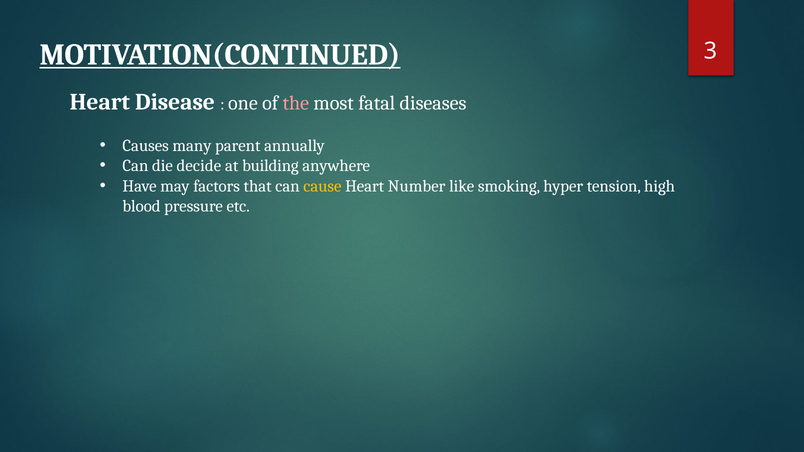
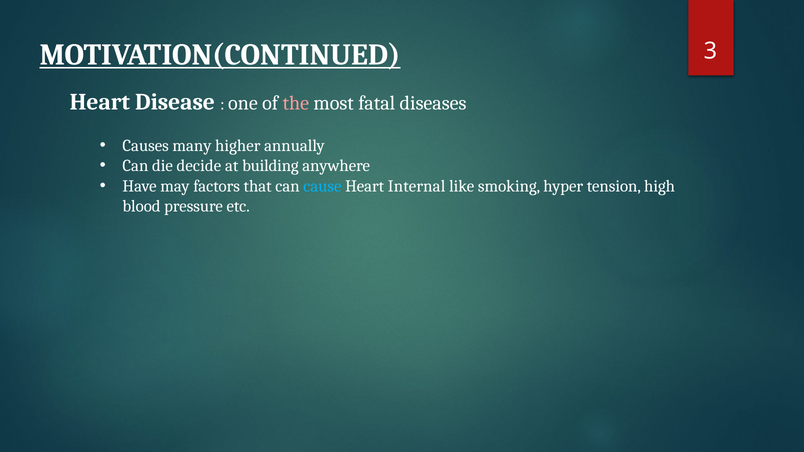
parent: parent -> higher
cause colour: yellow -> light blue
Number: Number -> Internal
